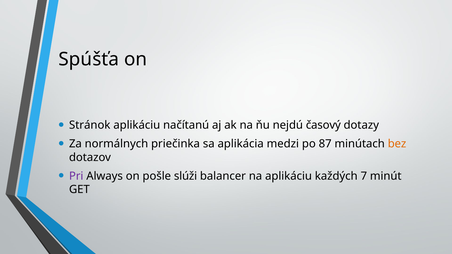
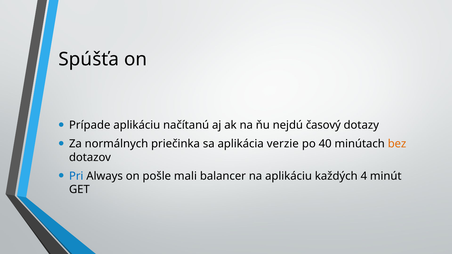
Stránok: Stránok -> Prípade
medzi: medzi -> verzie
87: 87 -> 40
Pri colour: purple -> blue
slúži: slúži -> mali
7: 7 -> 4
